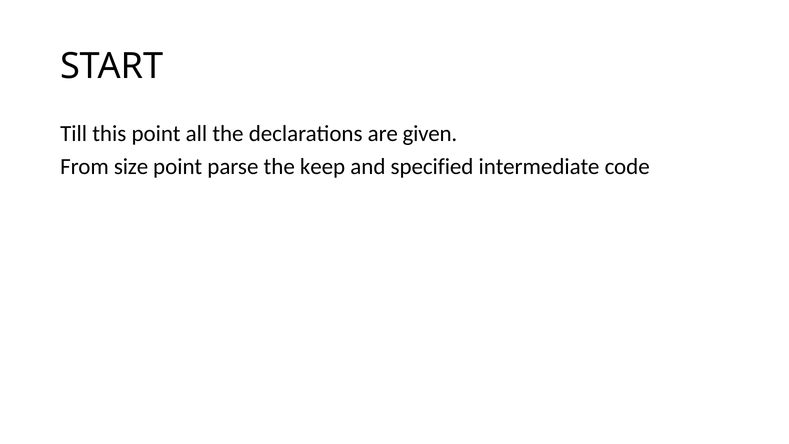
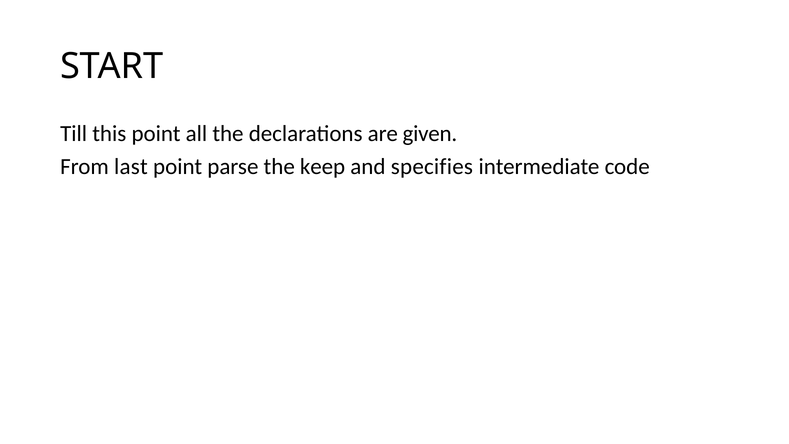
size: size -> last
specified: specified -> specifies
